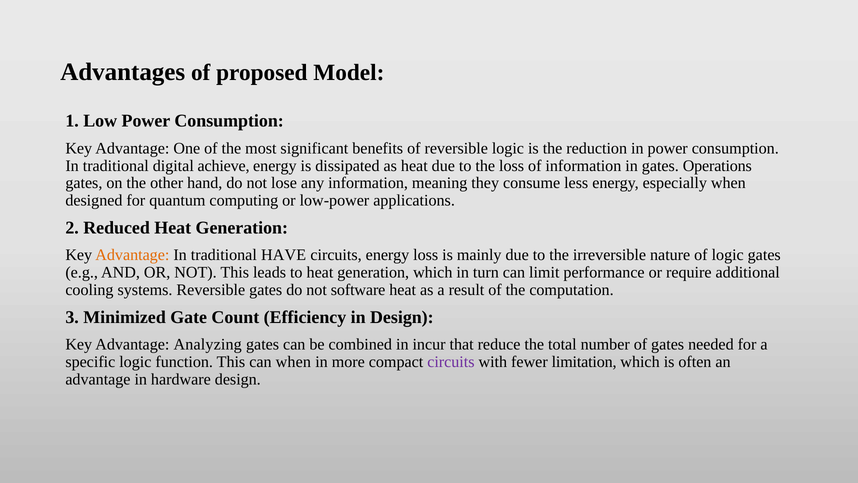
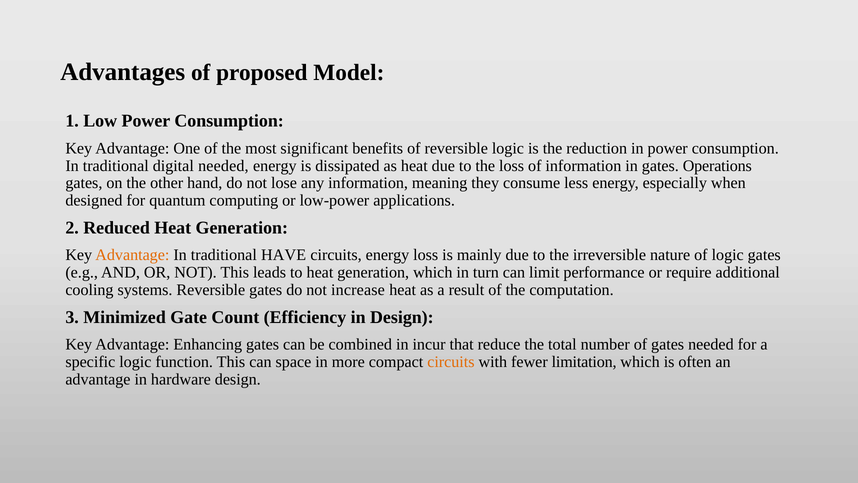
digital achieve: achieve -> needed
software: software -> increase
Analyzing: Analyzing -> Enhancing
can when: when -> space
circuits at (451, 362) colour: purple -> orange
